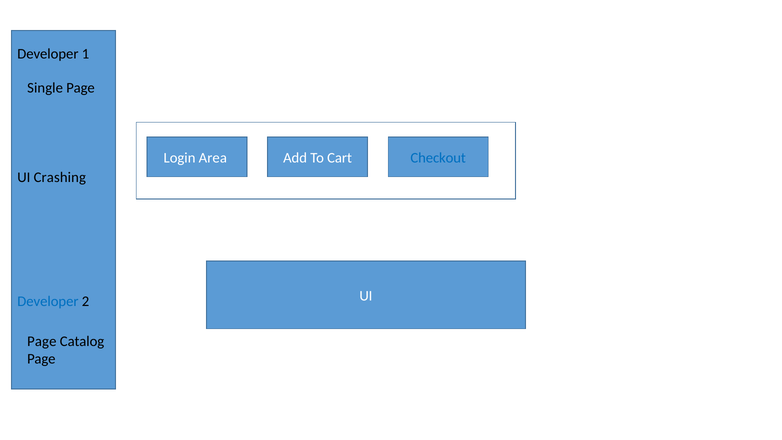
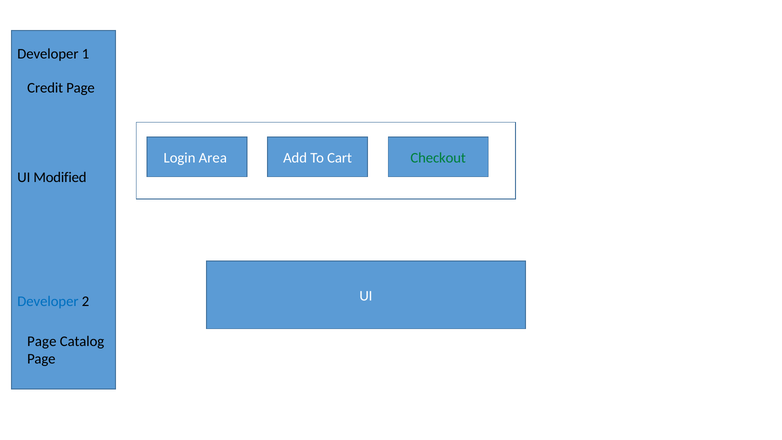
Single: Single -> Credit
Checkout colour: blue -> green
Crashing: Crashing -> Modified
